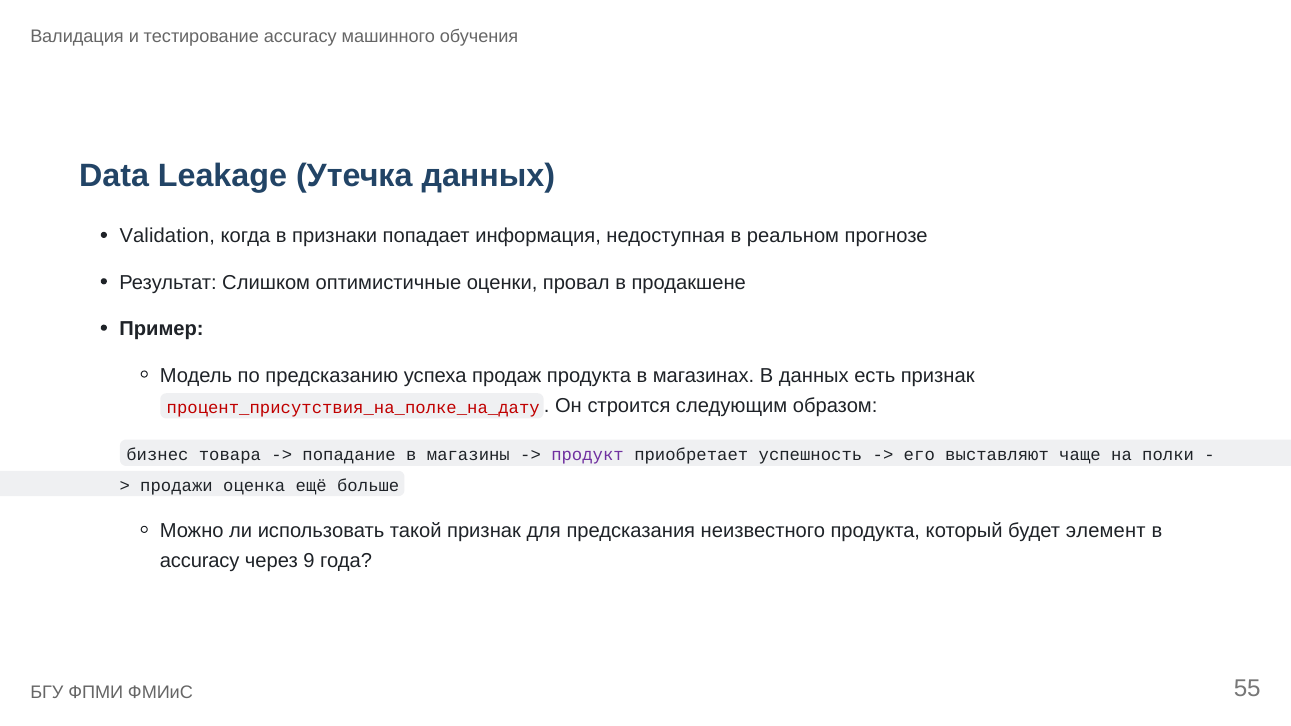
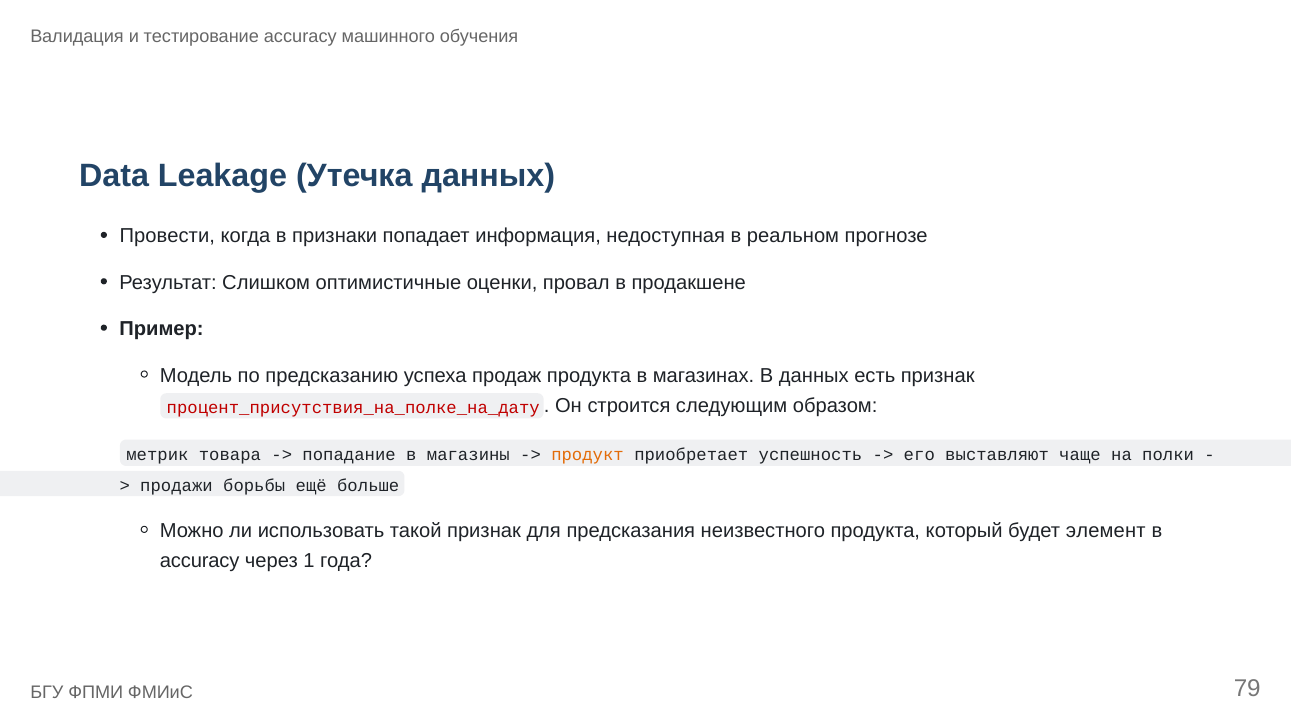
Validation: Validation -> Провести
бизнес: бизнес -> метрик
продукт colour: purple -> orange
оценка: оценка -> борьбы
9: 9 -> 1
55: 55 -> 79
